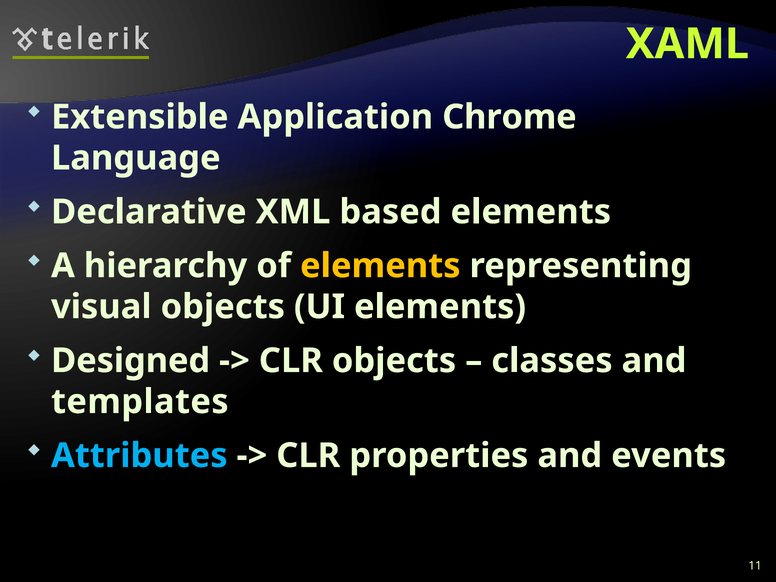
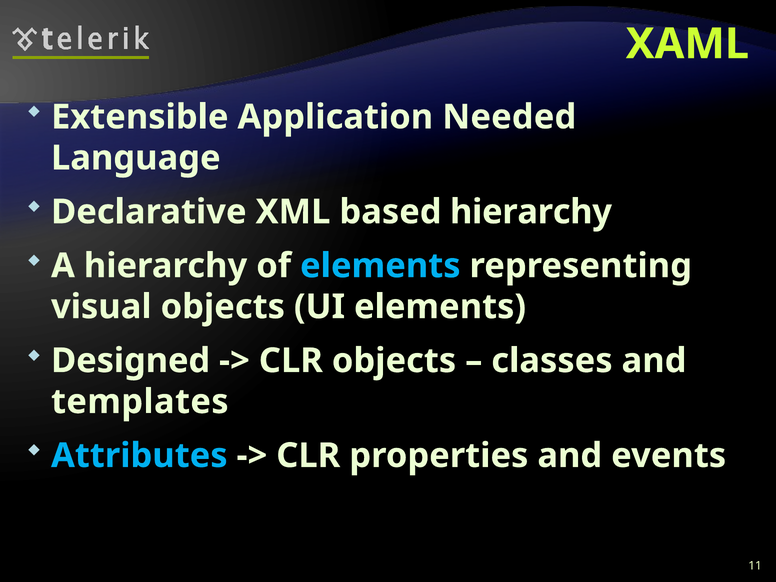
Chrome: Chrome -> Needed
based elements: elements -> hierarchy
elements at (380, 266) colour: yellow -> light blue
